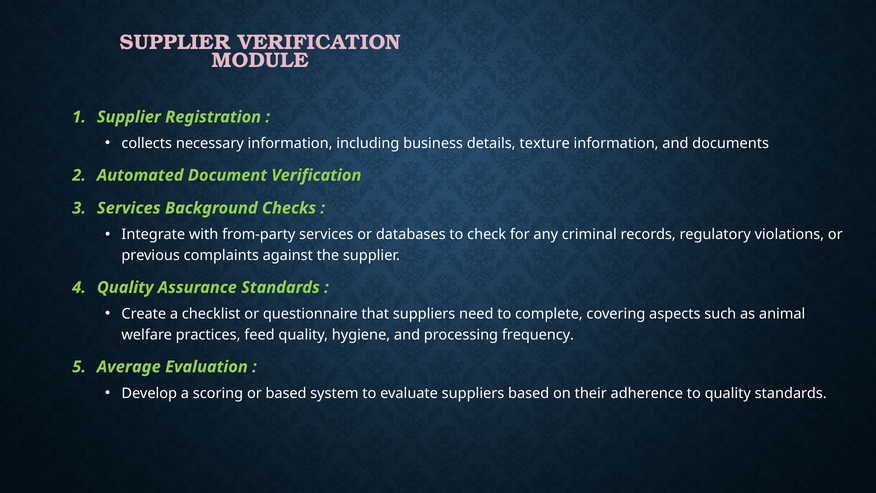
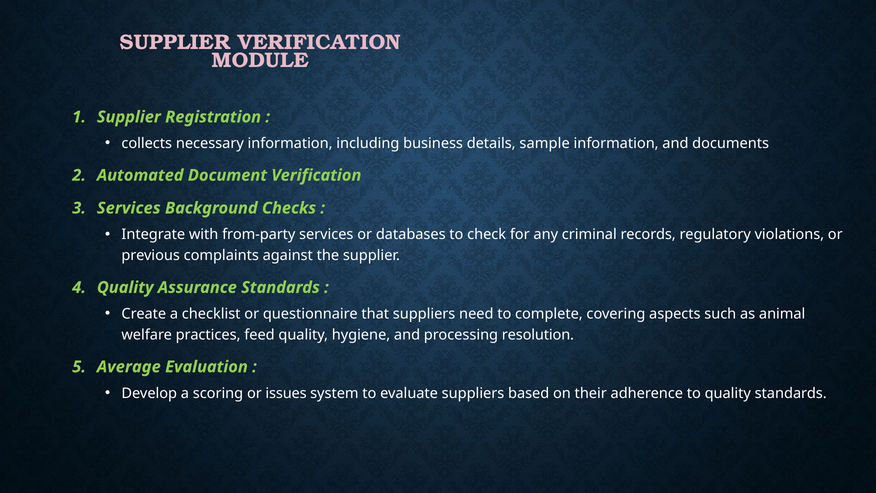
texture: texture -> sample
frequency: frequency -> resolution
or based: based -> issues
